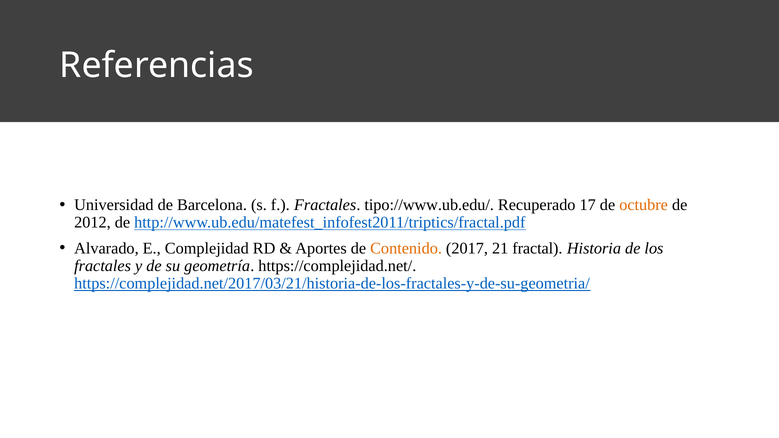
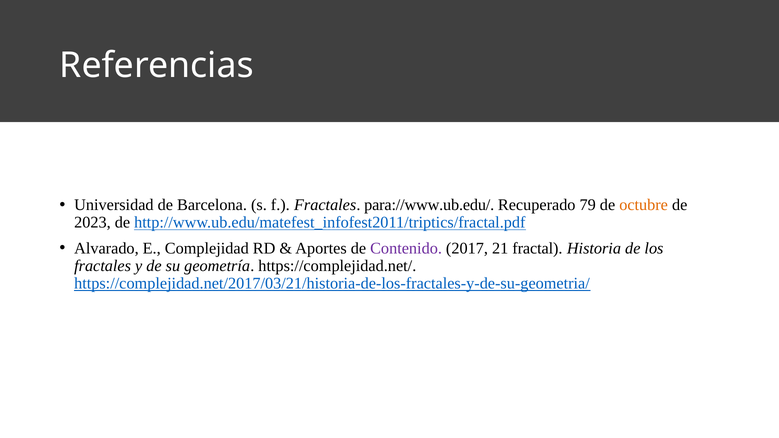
tipo://www.ub.edu/: tipo://www.ub.edu/ -> para://www.ub.edu/
17: 17 -> 79
2012: 2012 -> 2023
Contenido colour: orange -> purple
